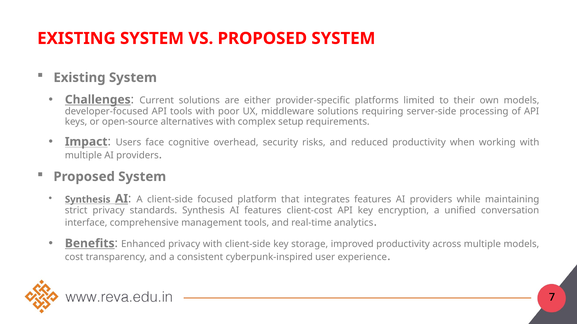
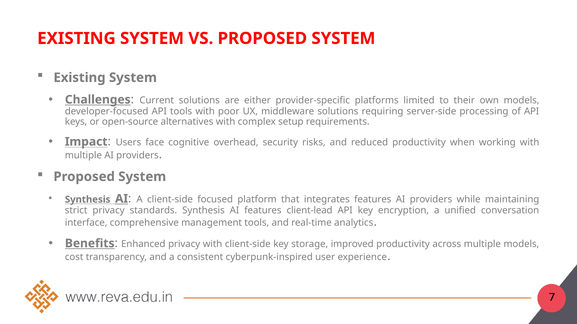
client-cost: client-cost -> client-lead
